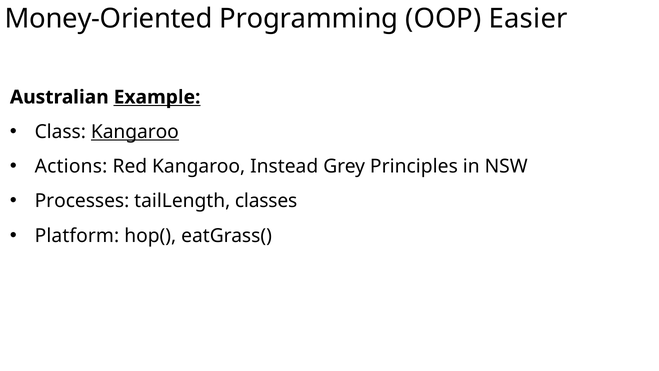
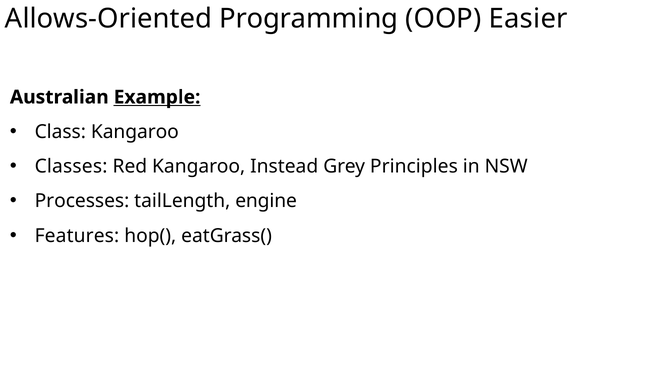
Money-Oriented: Money-Oriented -> Allows-Oriented
Kangaroo at (135, 132) underline: present -> none
Actions: Actions -> Classes
classes: classes -> engine
Platform: Platform -> Features
